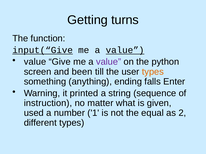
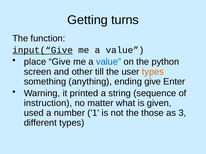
value at (125, 50) underline: present -> none
value at (35, 62): value -> place
value at (109, 62) colour: purple -> blue
been: been -> other
ending falls: falls -> give
equal: equal -> those
2: 2 -> 3
